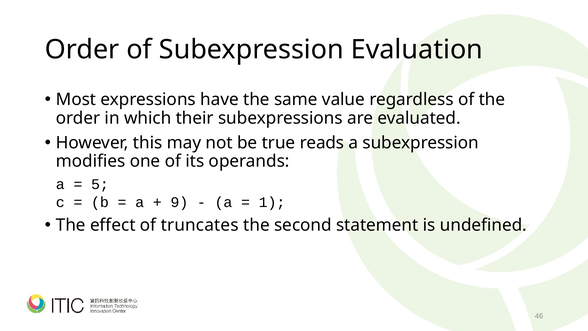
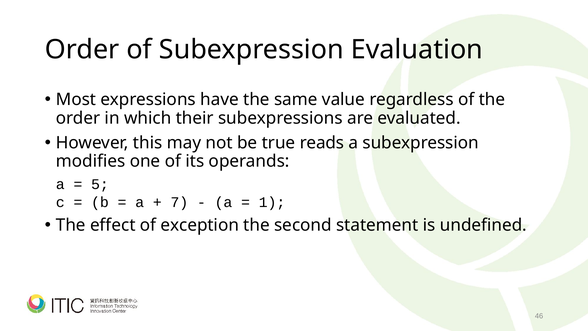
9: 9 -> 7
truncates: truncates -> exception
